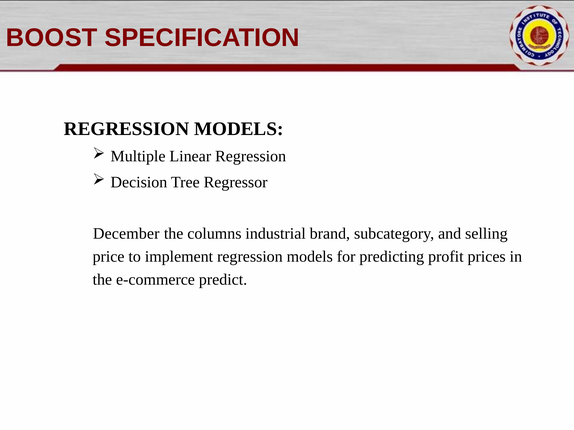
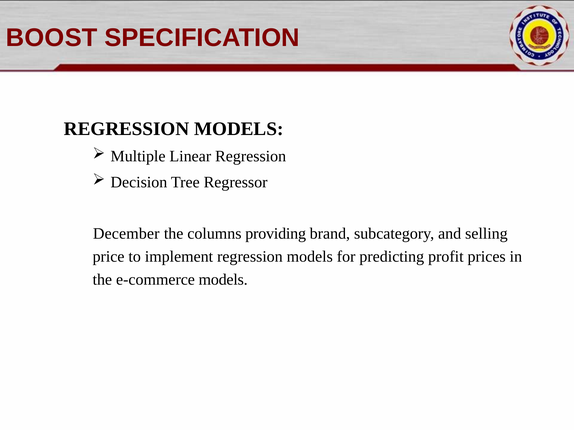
industrial: industrial -> providing
e-commerce predict: predict -> models
